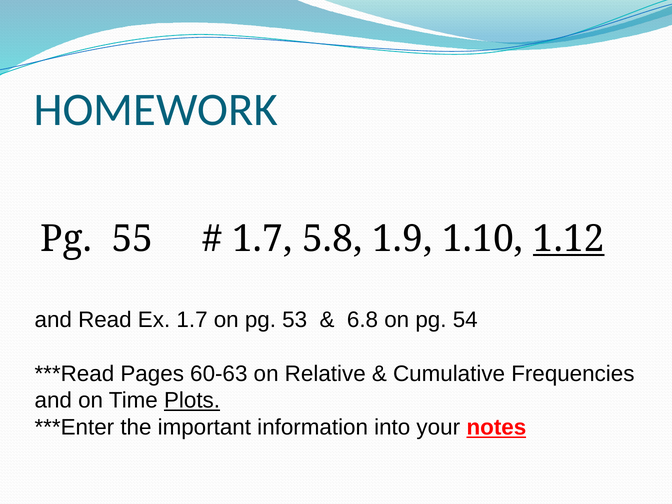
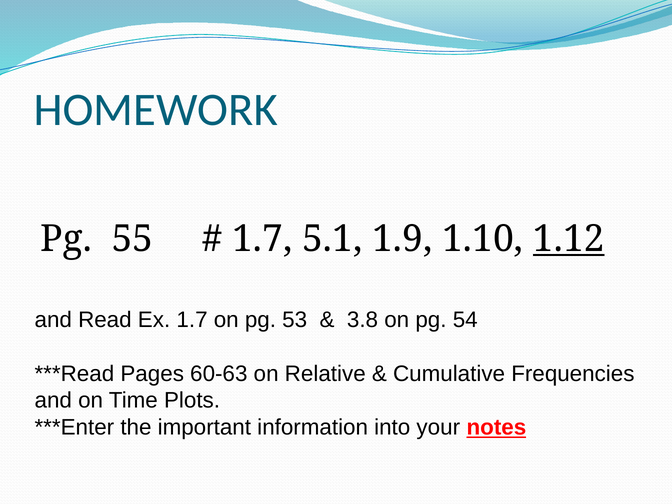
5.8: 5.8 -> 5.1
6.8: 6.8 -> 3.8
Plots underline: present -> none
